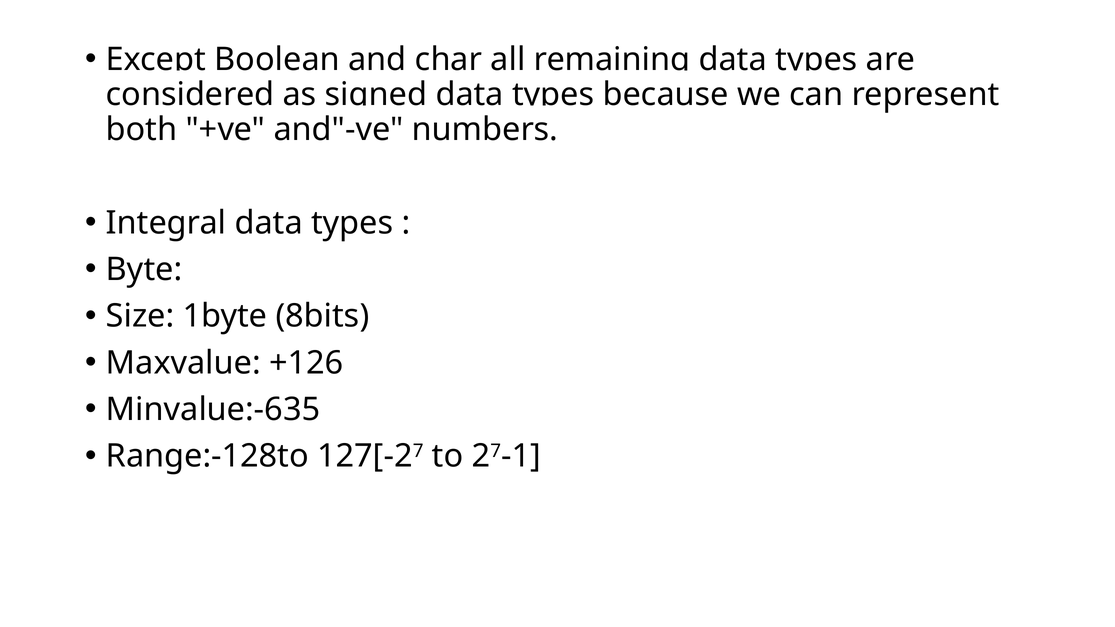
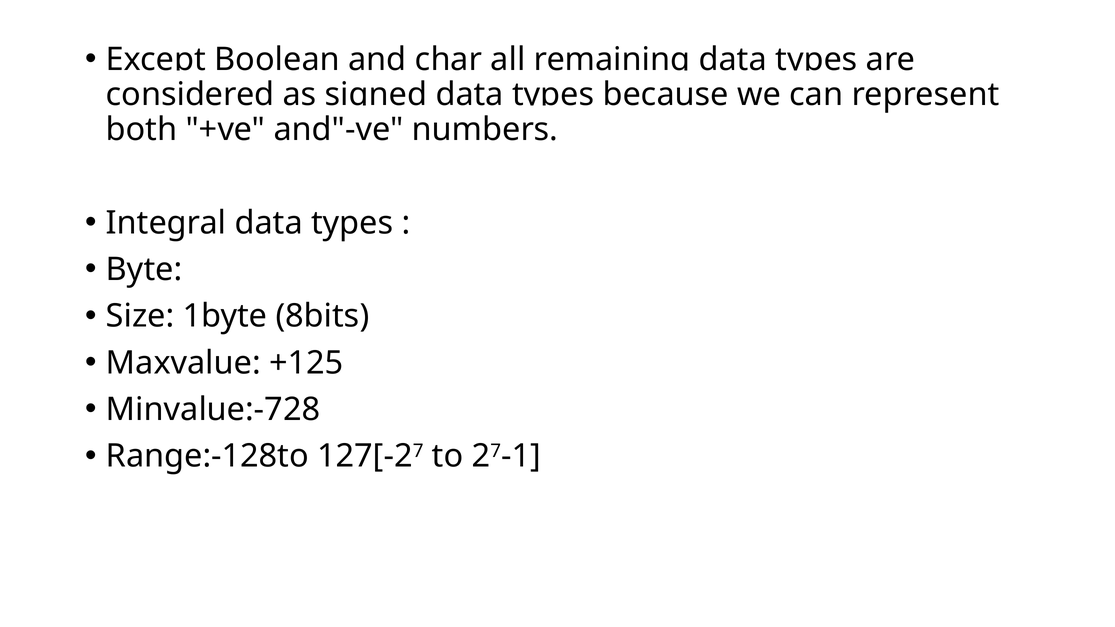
+126: +126 -> +125
Minvalue:-635: Minvalue:-635 -> Minvalue:-728
